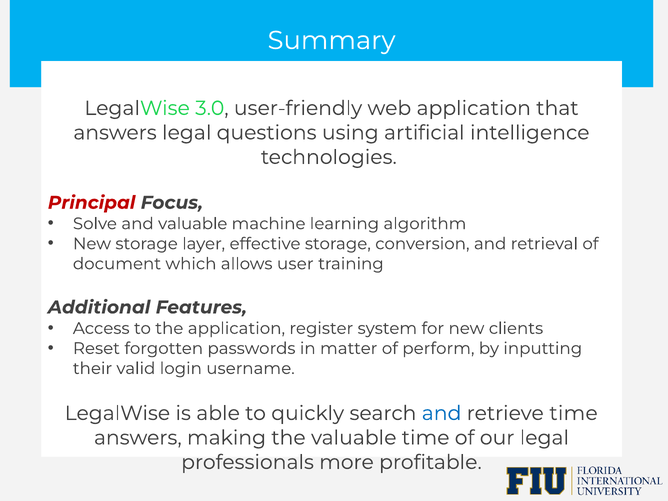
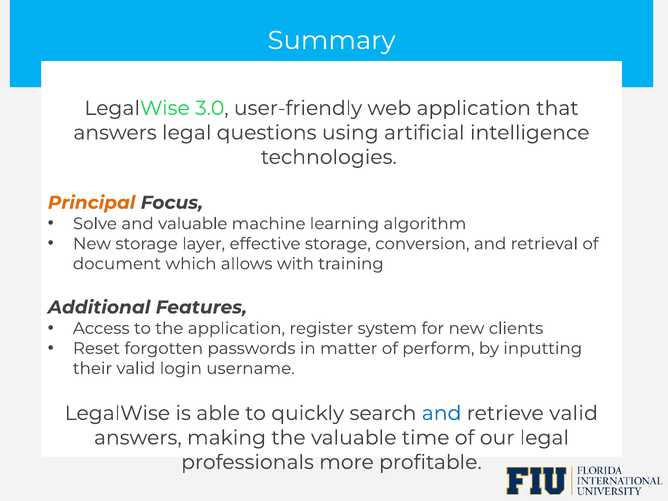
Principal colour: red -> orange
user: user -> with
retrieve time: time -> valid
